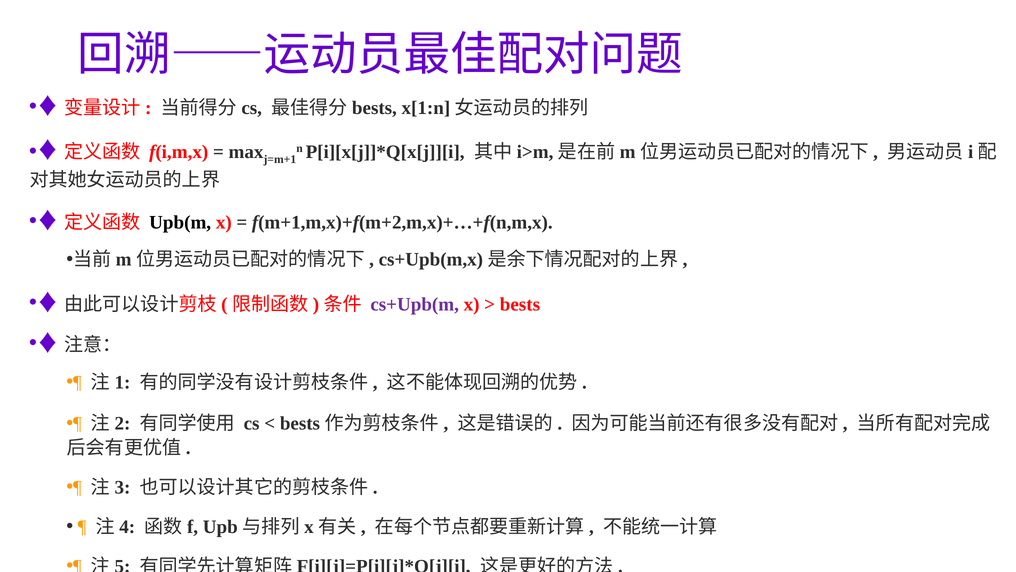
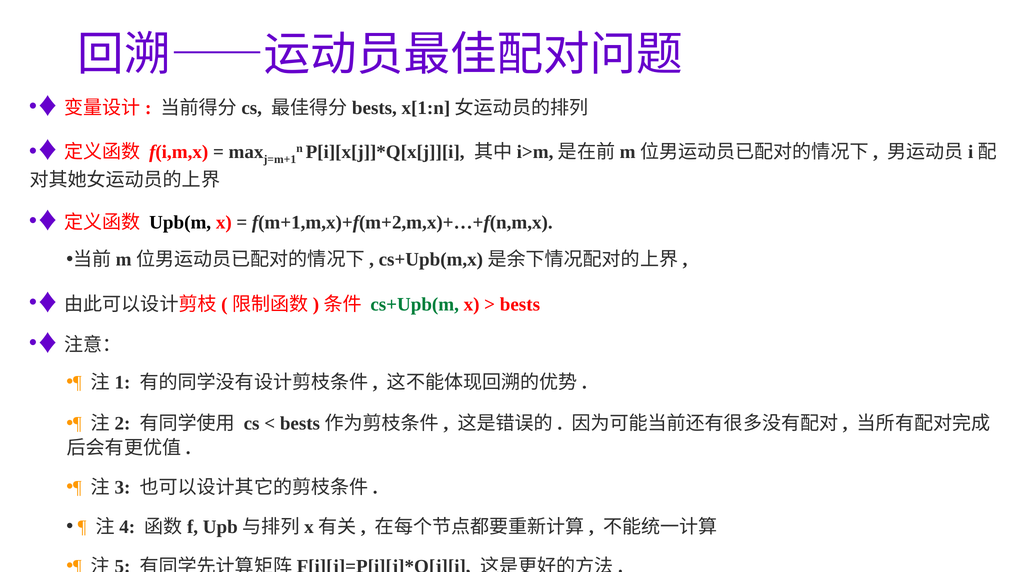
cs+Upb(m colour: purple -> green
